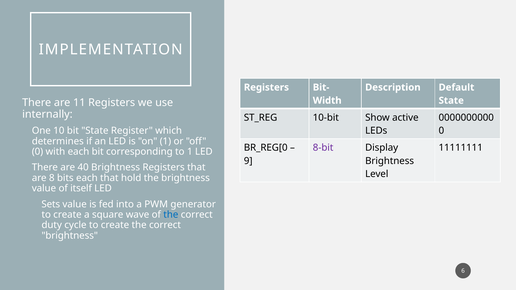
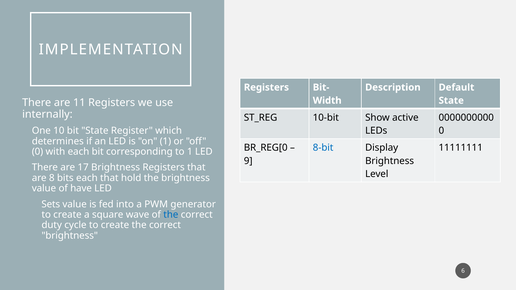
8-bit colour: purple -> blue
40: 40 -> 17
itself: itself -> have
